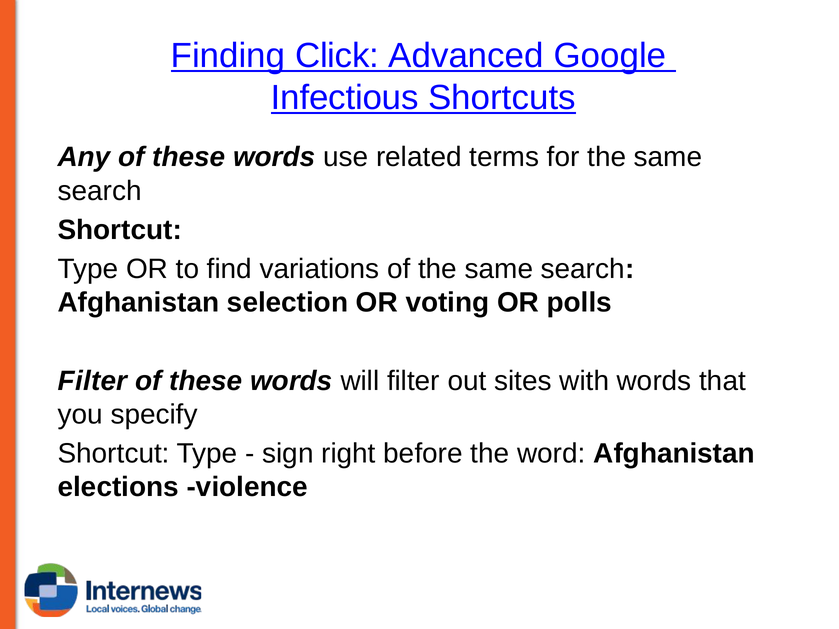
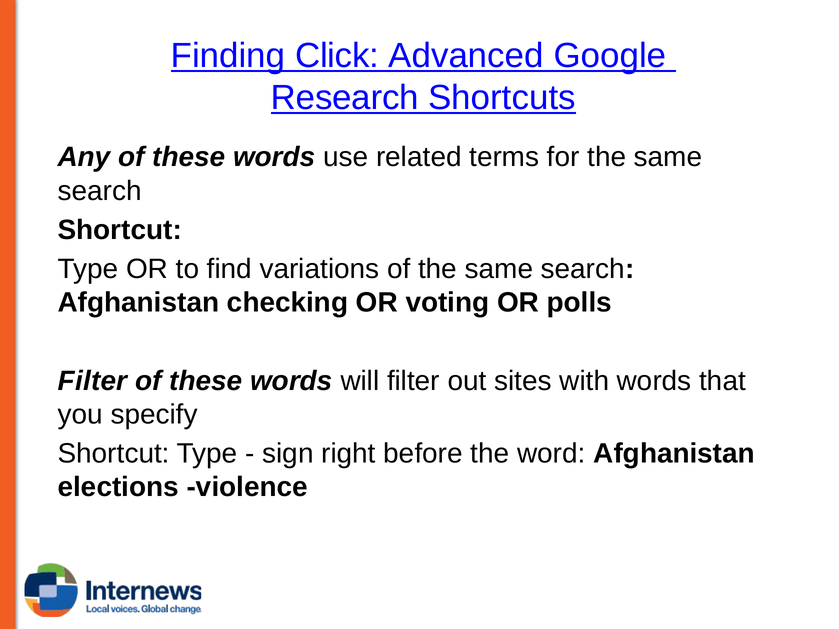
Infectious: Infectious -> Research
selection: selection -> checking
